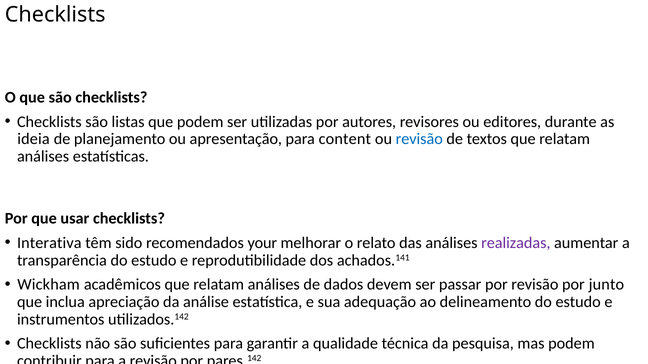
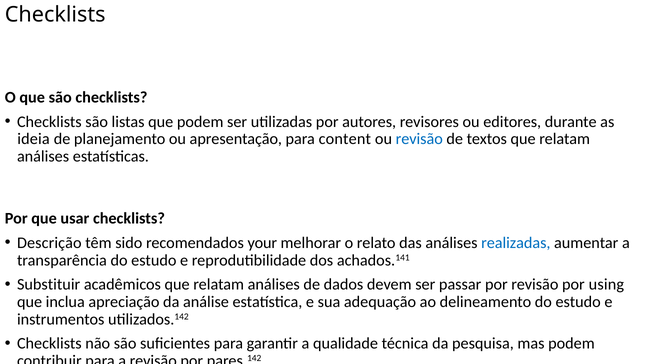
Interativa: Interativa -> Descrição
realizadas colour: purple -> blue
Wickham: Wickham -> Substituir
junto: junto -> using
